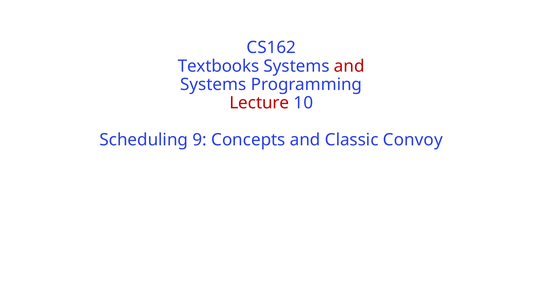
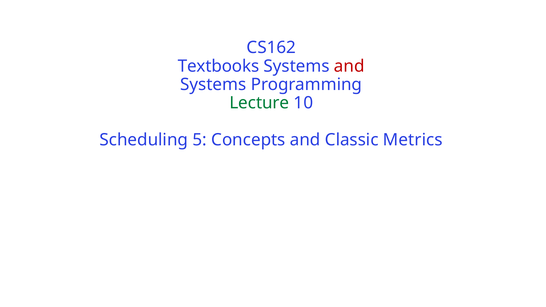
Lecture colour: red -> green
9: 9 -> 5
Convoy: Convoy -> Metrics
